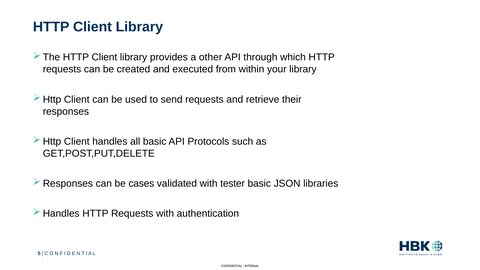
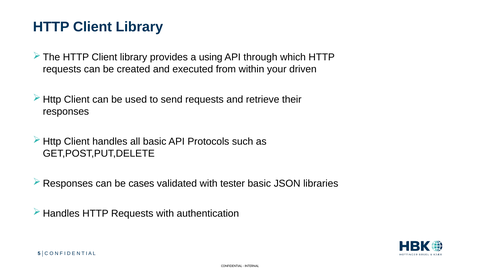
other: other -> using
your library: library -> driven
